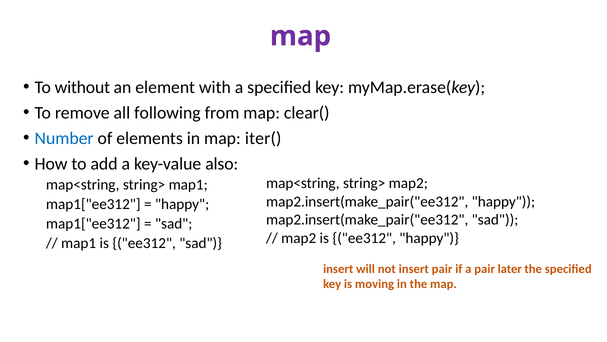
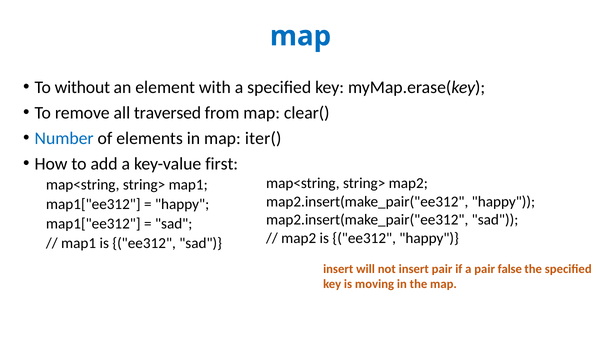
map at (301, 36) colour: purple -> blue
following: following -> traversed
also: also -> first
later: later -> false
